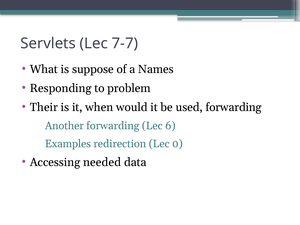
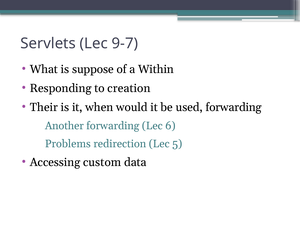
7-7: 7-7 -> 9-7
Names: Names -> Within
problem: problem -> creation
Examples: Examples -> Problems
0: 0 -> 5
needed: needed -> custom
